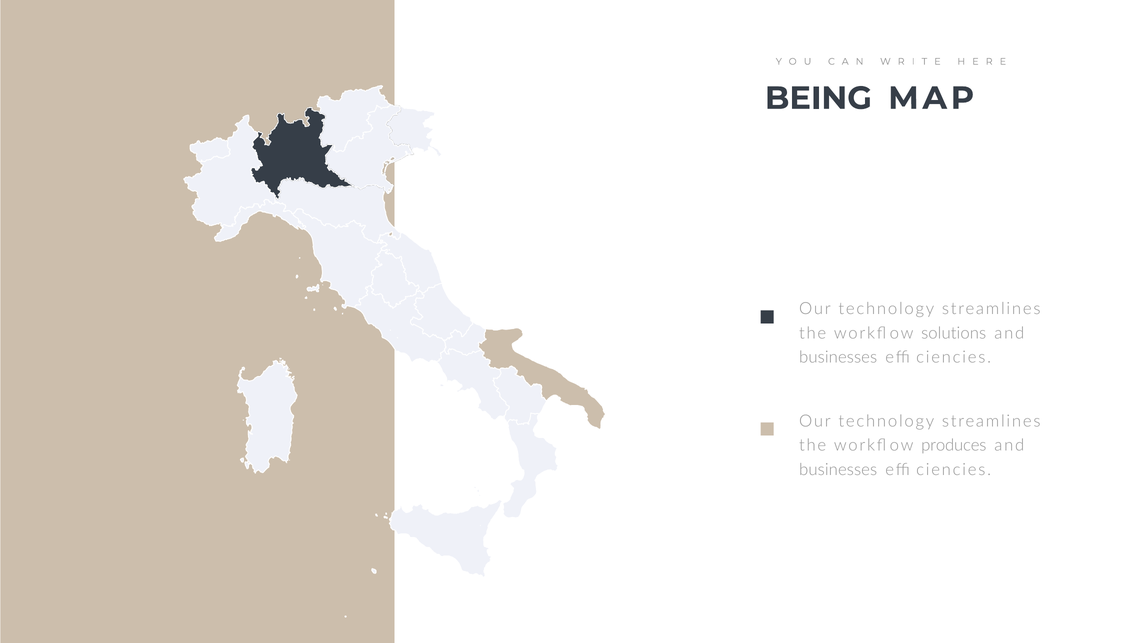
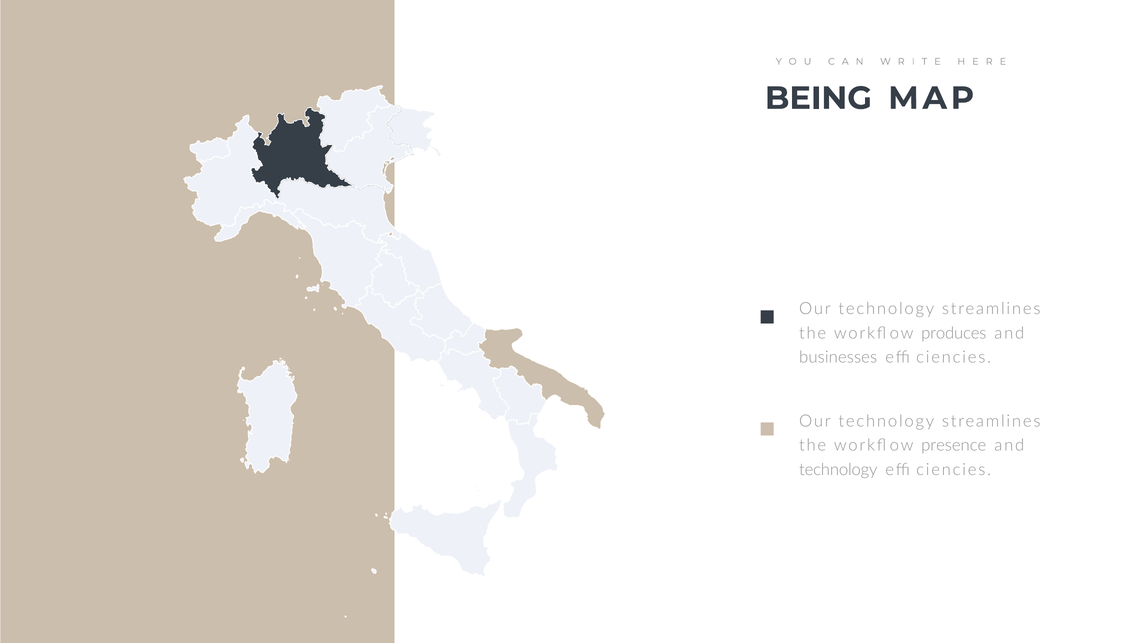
solutions: solutions -> produces
produces: produces -> presence
businesses at (838, 470): businesses -> technology
